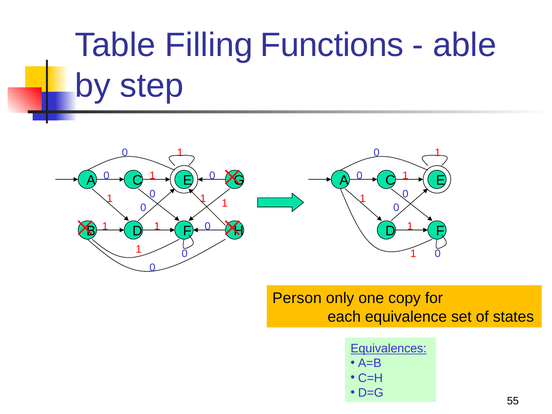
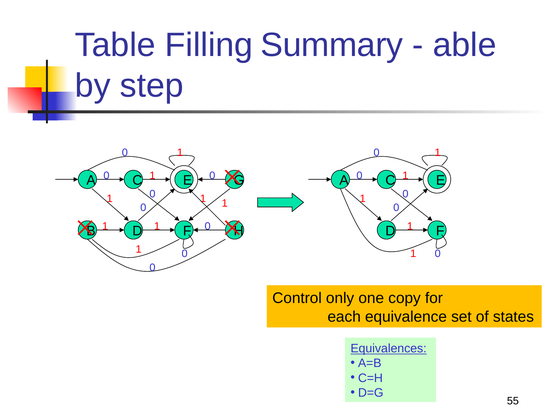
Functions: Functions -> Summary
Person: Person -> Control
